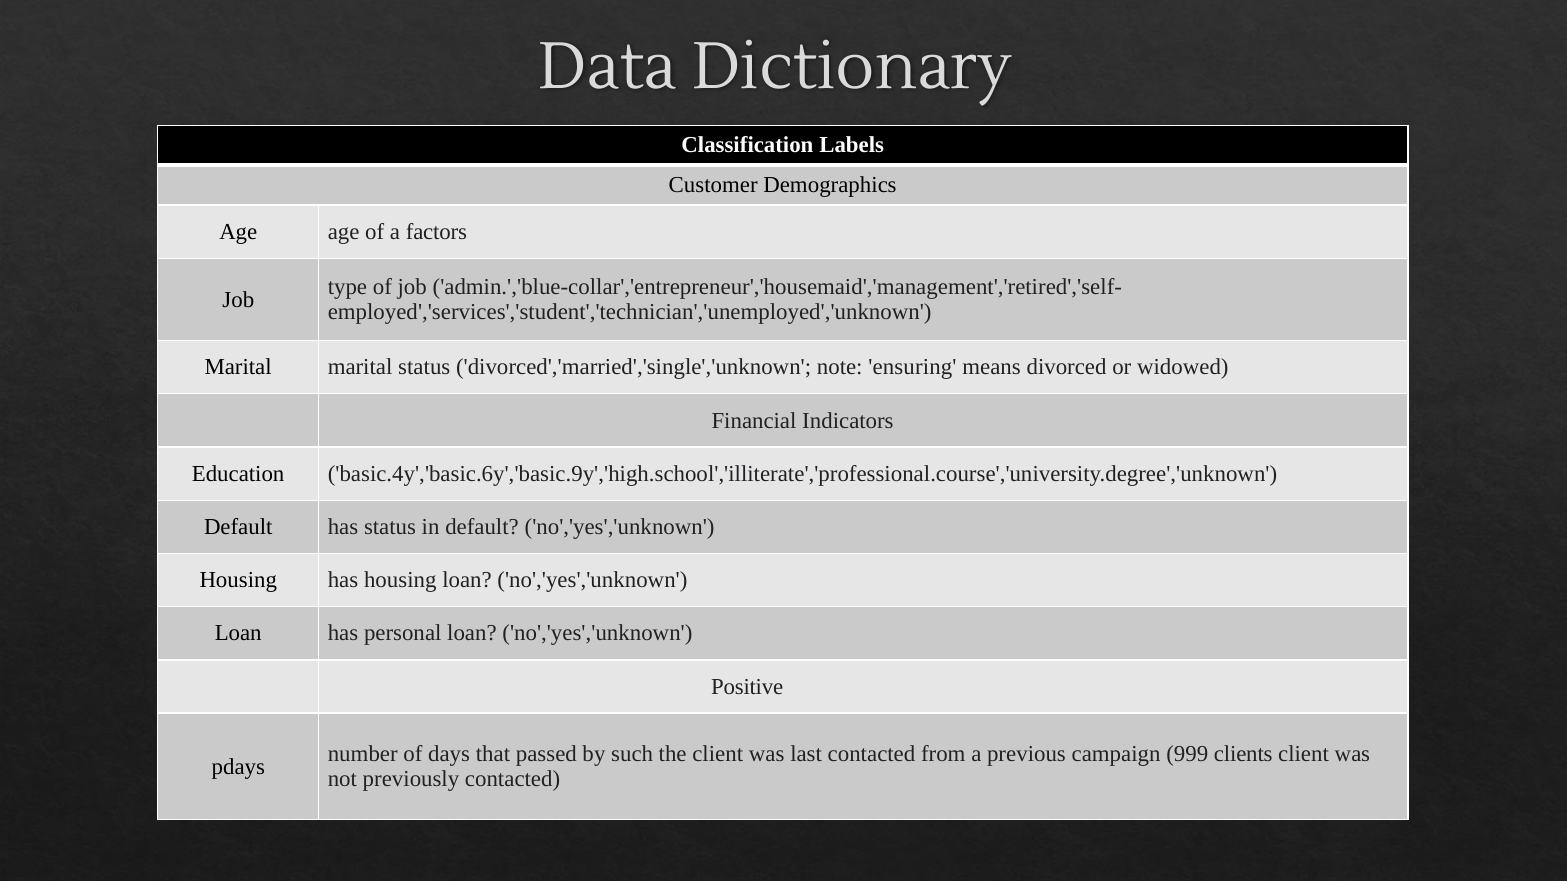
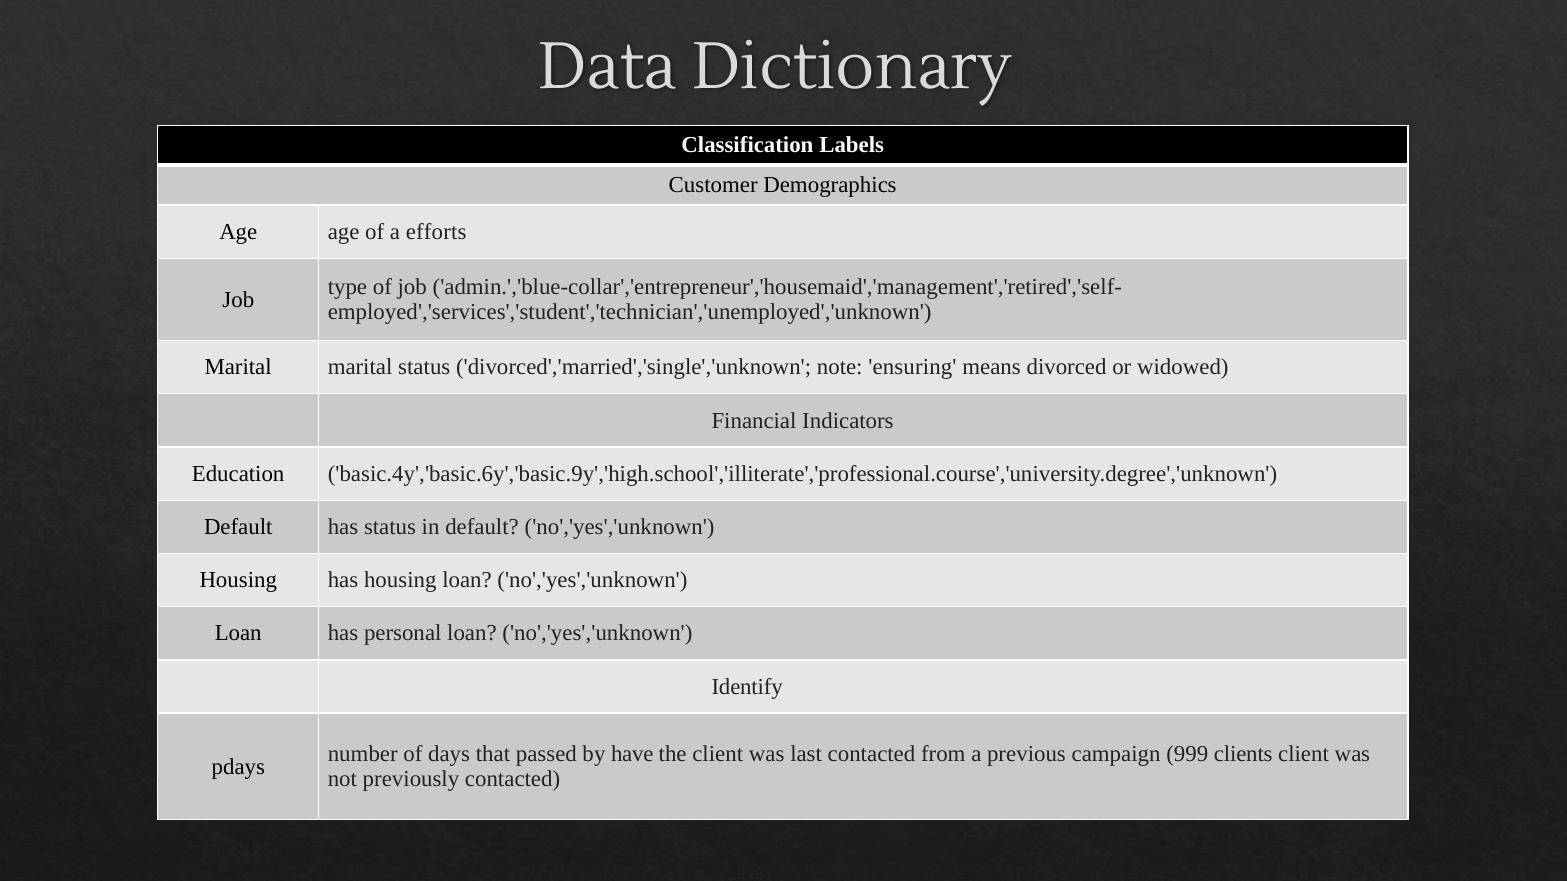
factors: factors -> efforts
Positive: Positive -> Identify
such: such -> have
